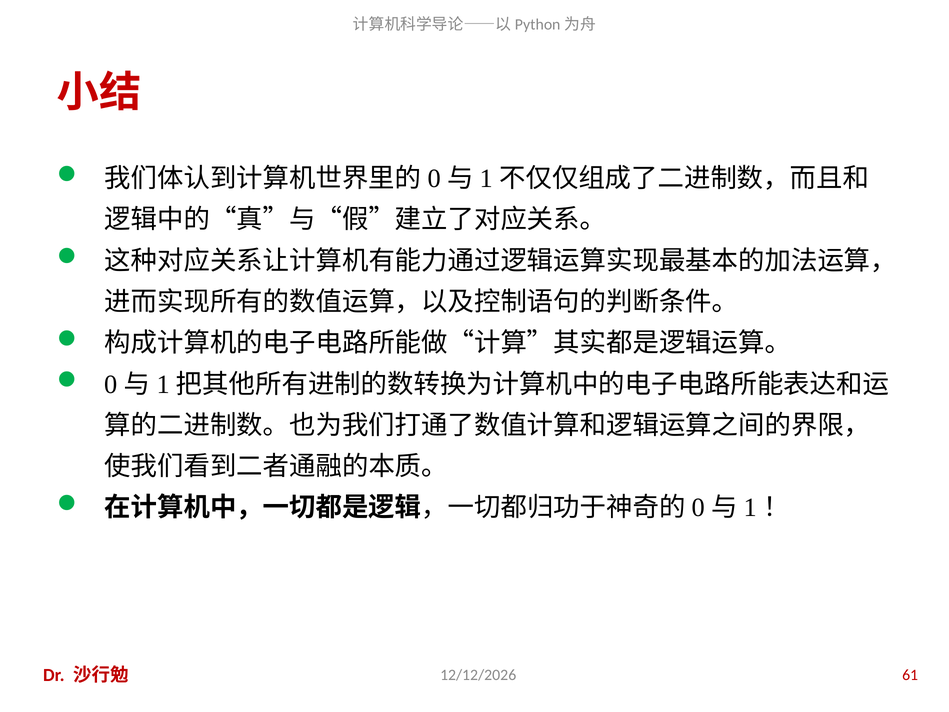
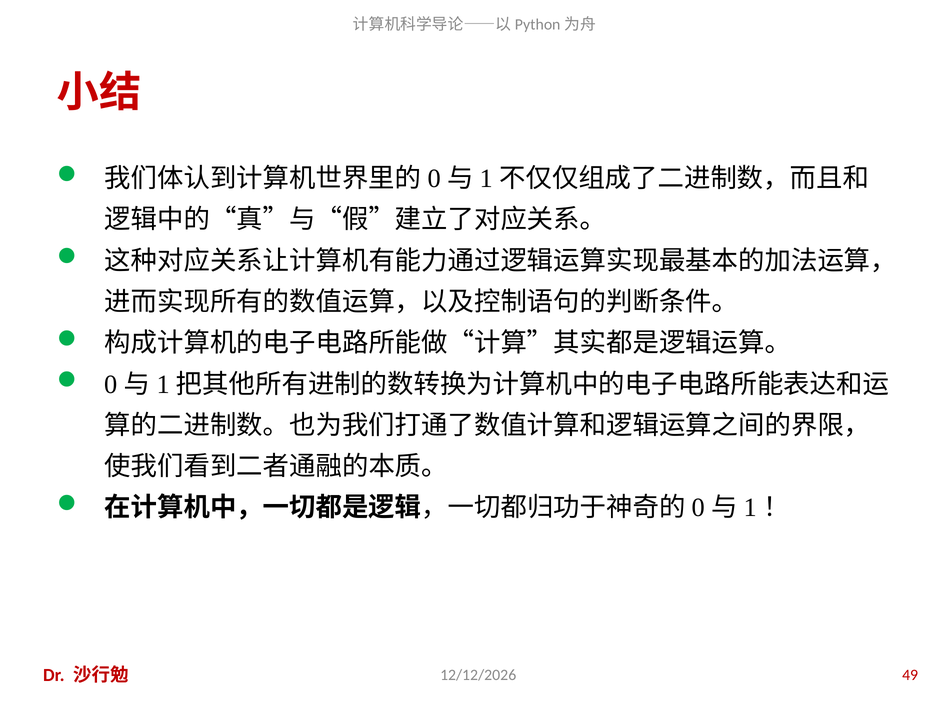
61: 61 -> 49
